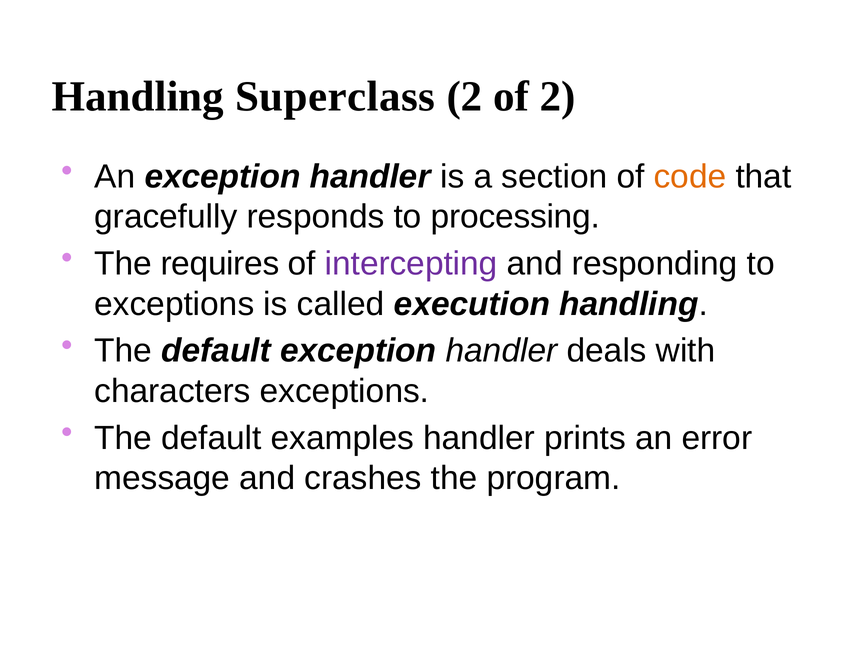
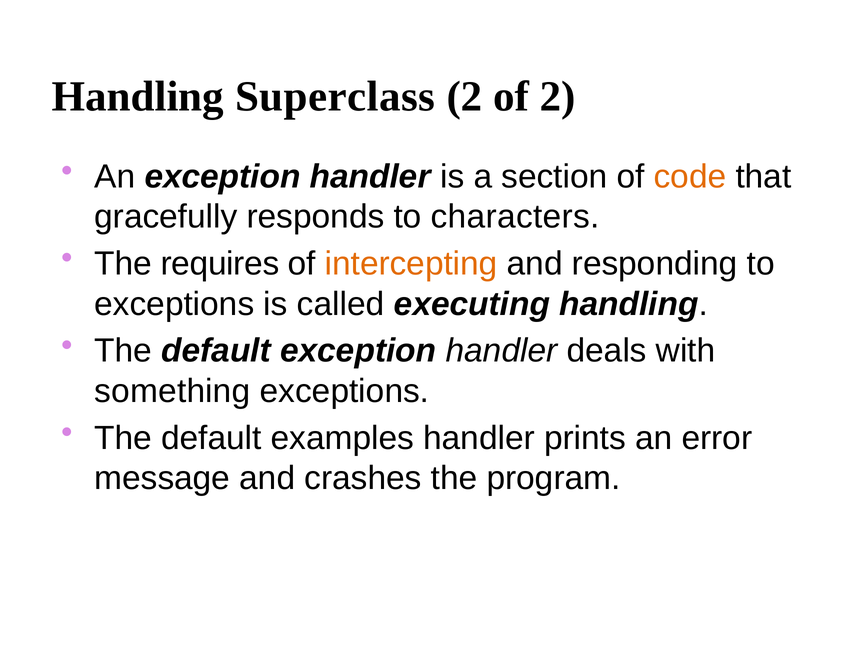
processing: processing -> characters
intercepting colour: purple -> orange
execution: execution -> executing
characters: characters -> something
